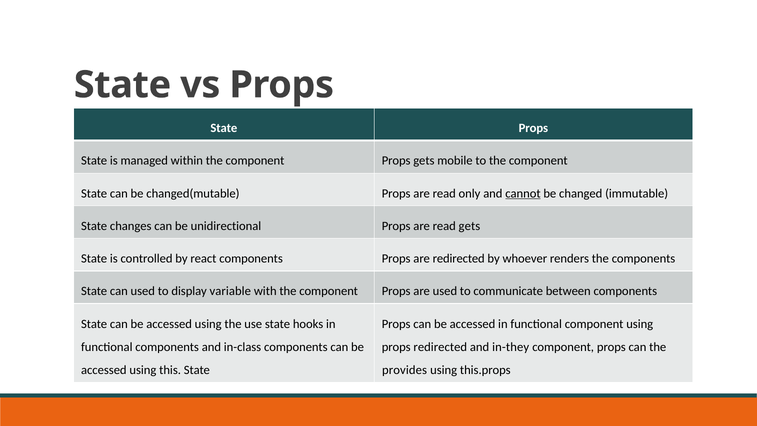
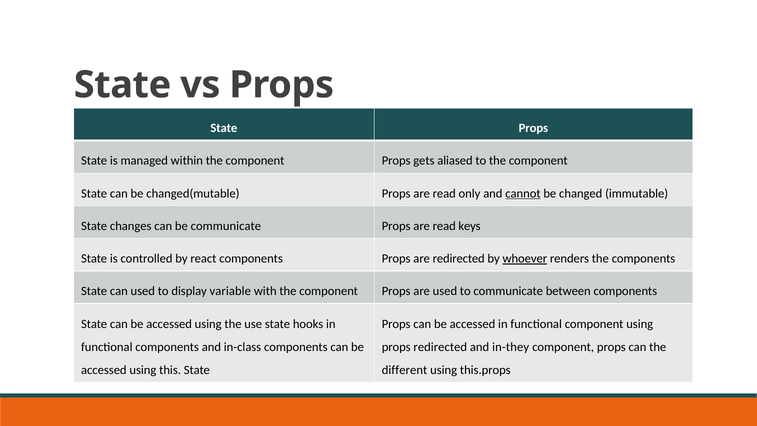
mobile: mobile -> aliased
be unidirectional: unidirectional -> communicate
read gets: gets -> keys
whoever underline: none -> present
provides: provides -> different
